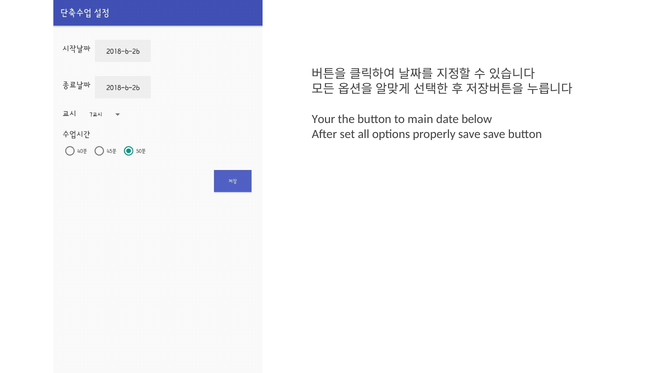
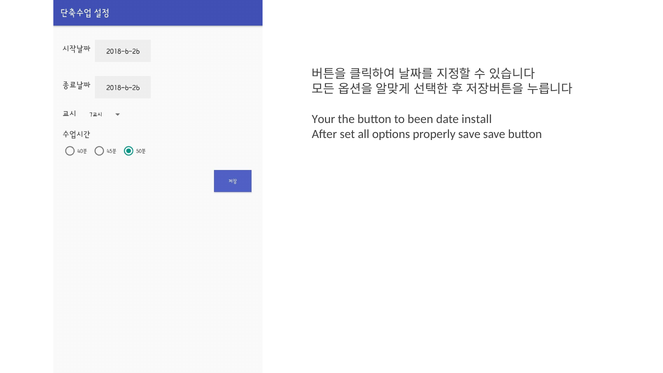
main: main -> been
below: below -> install
